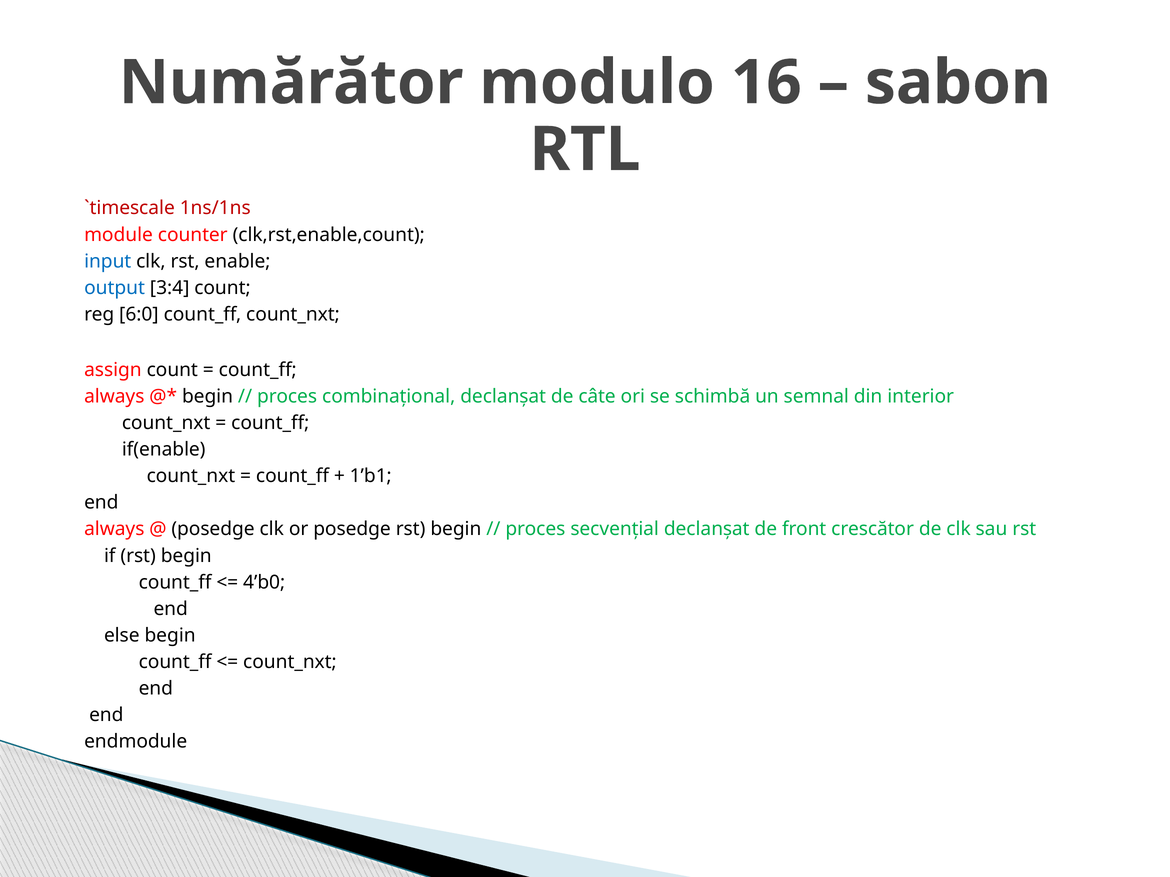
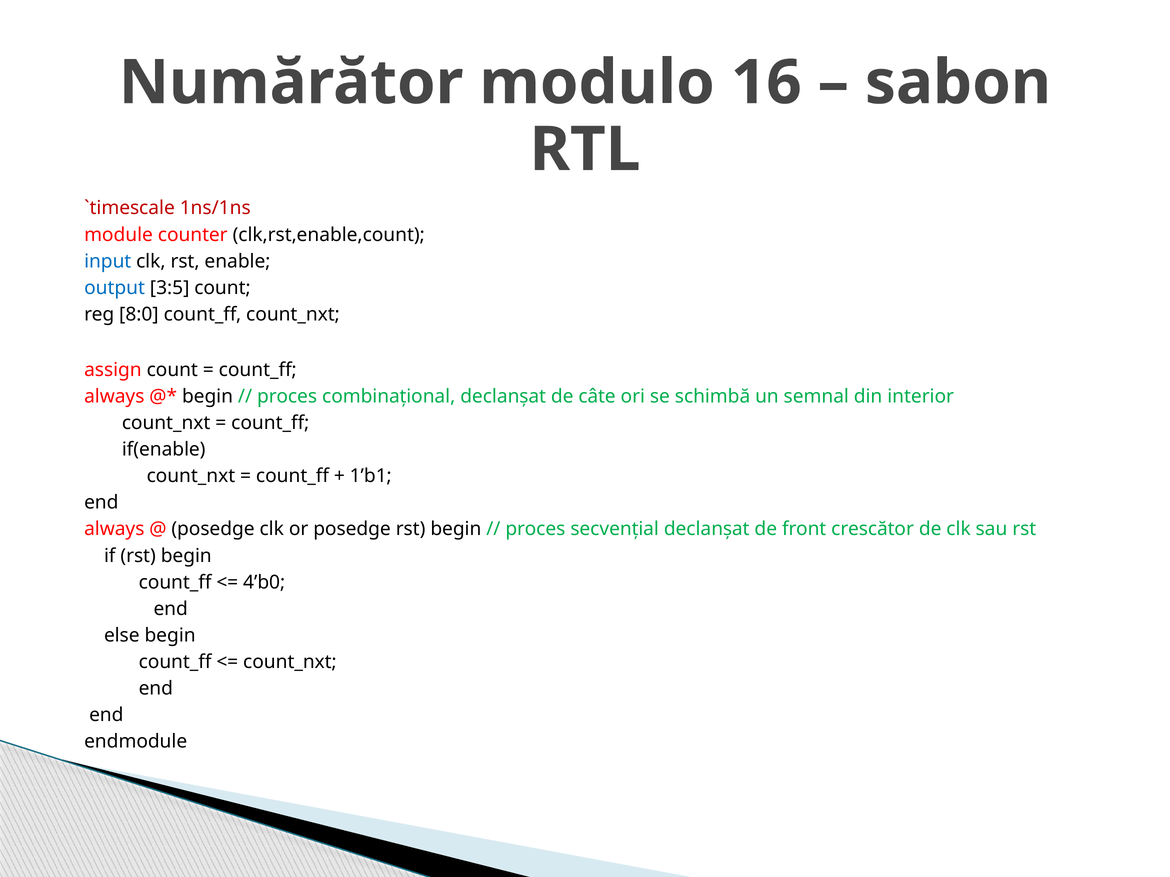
3:4: 3:4 -> 3:5
6:0: 6:0 -> 8:0
